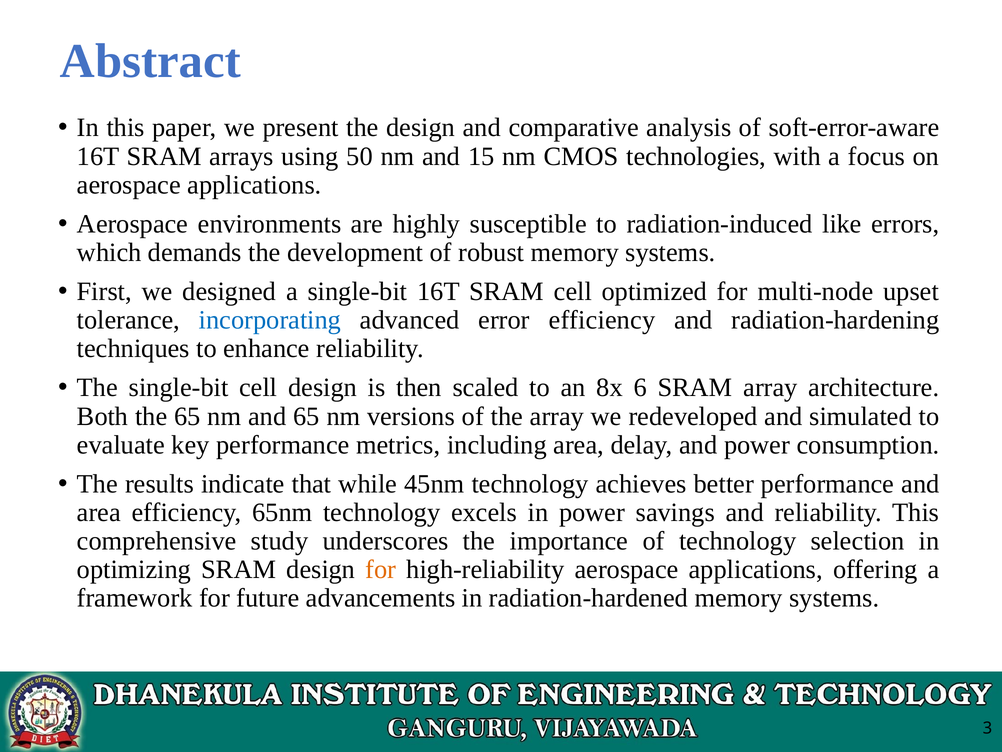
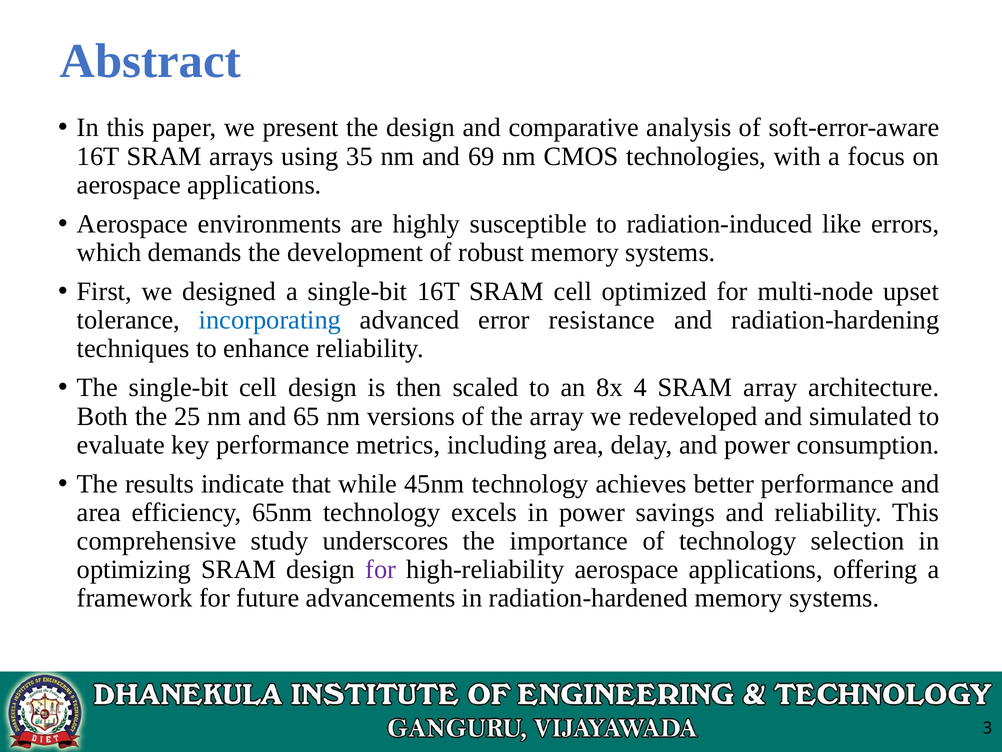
50: 50 -> 35
15: 15 -> 69
error efficiency: efficiency -> resistance
6: 6 -> 4
the 65: 65 -> 25
for at (381, 569) colour: orange -> purple
